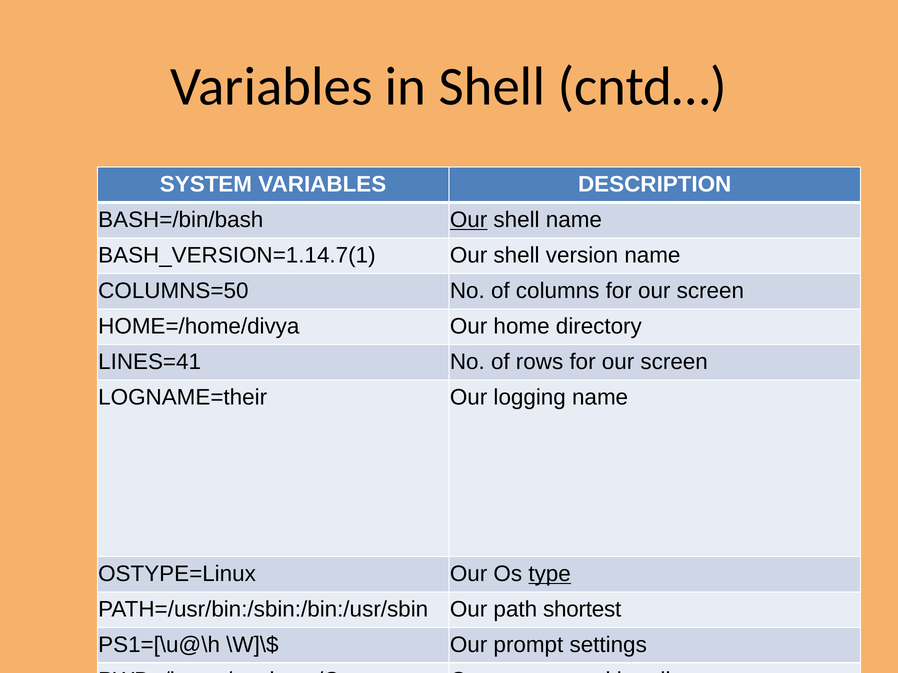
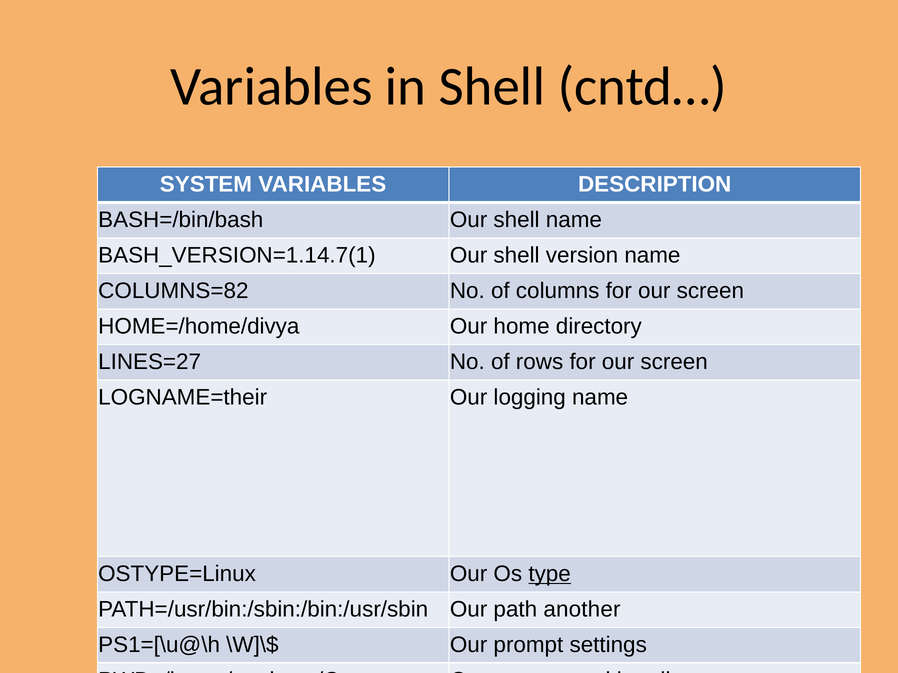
Our at (469, 220) underline: present -> none
COLUMNS=50: COLUMNS=50 -> COLUMNS=82
LINES=41: LINES=41 -> LINES=27
shortest: shortest -> another
